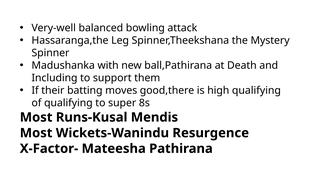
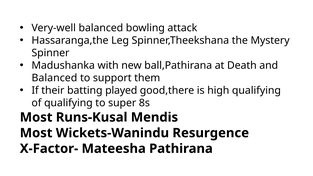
Including at (55, 78): Including -> Balanced
moves: moves -> played
